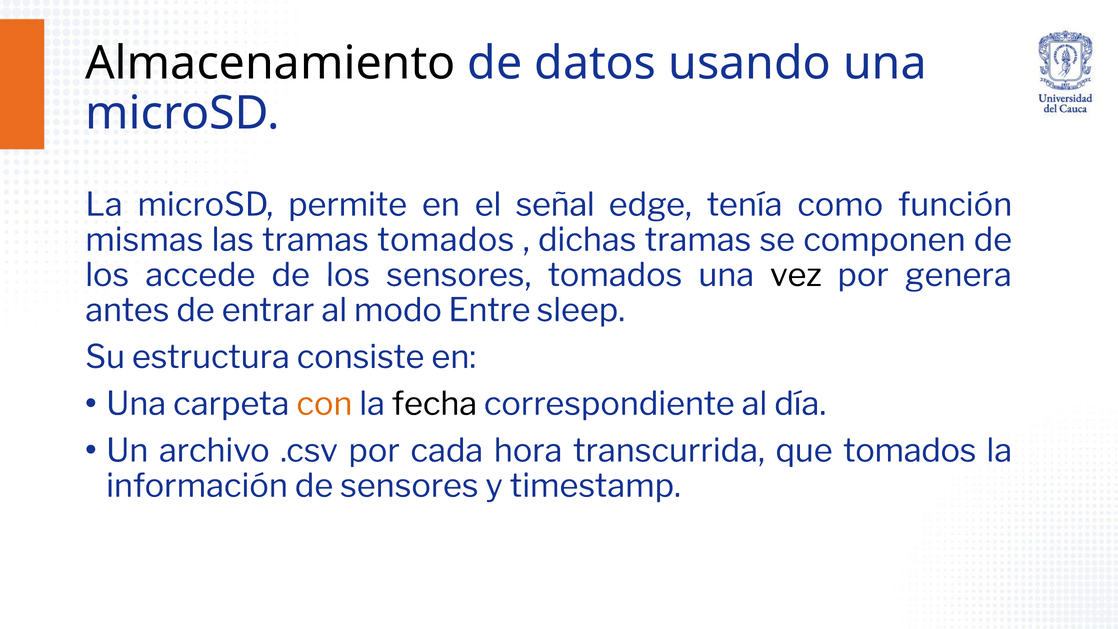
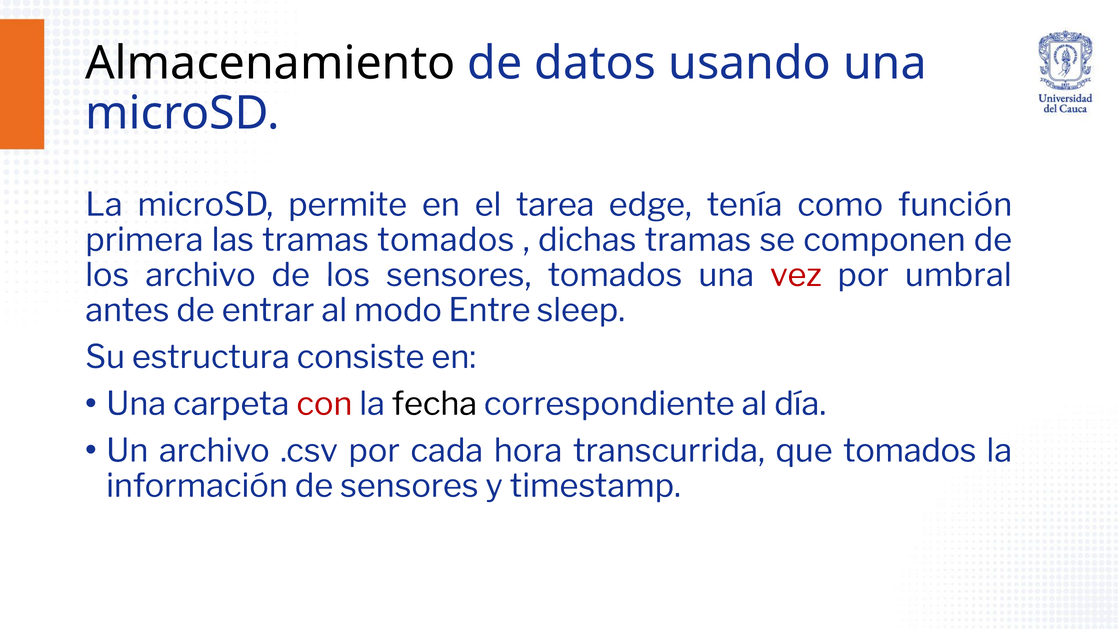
señal: señal -> tarea
mismas: mismas -> primera
los accede: accede -> archivo
vez colour: black -> red
genera: genera -> umbral
con colour: orange -> red
